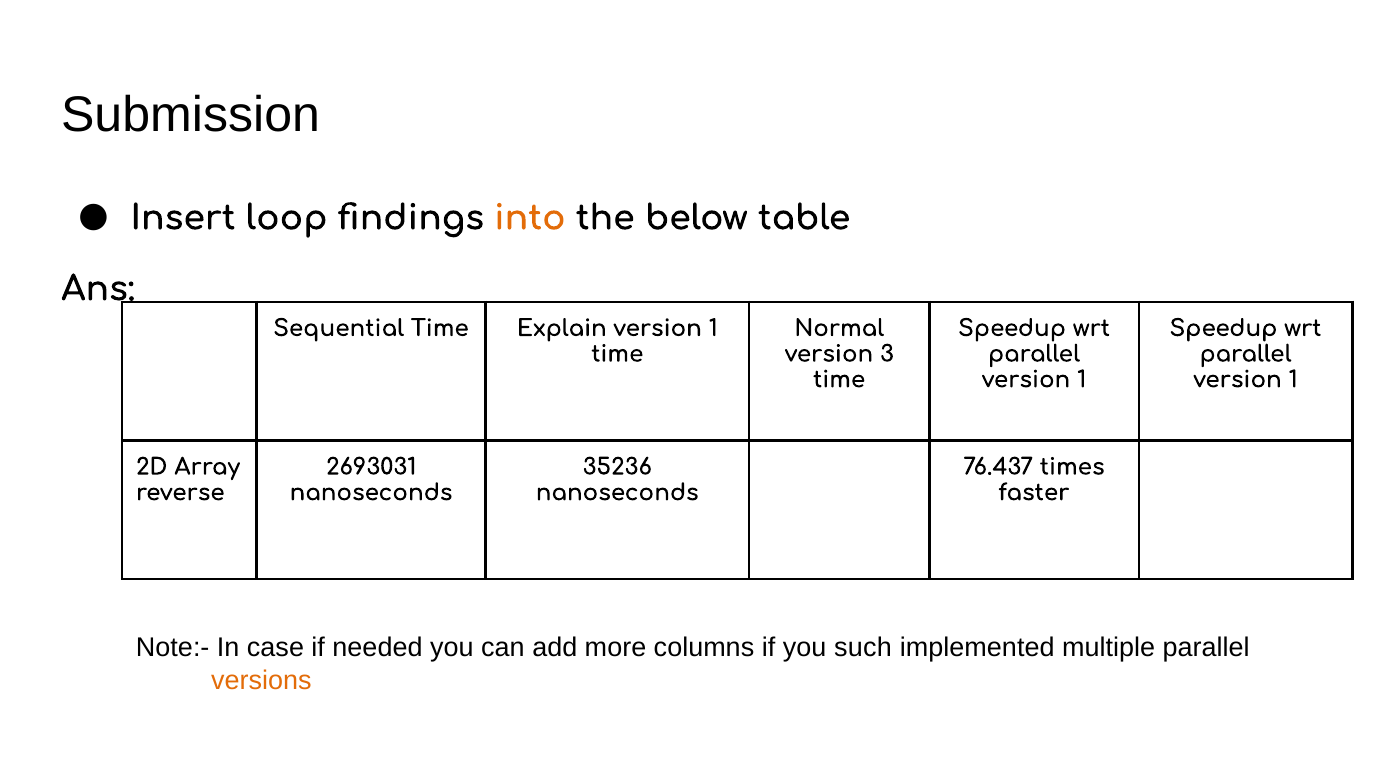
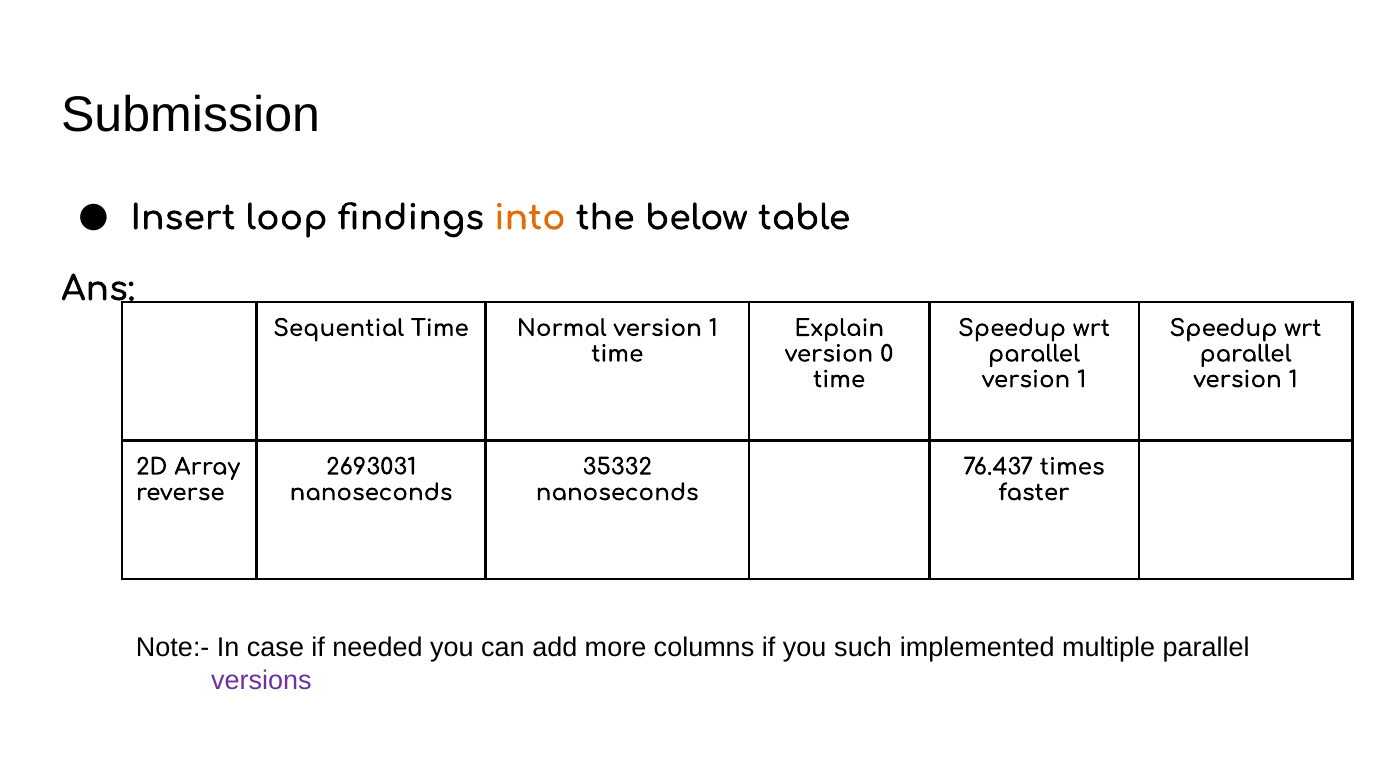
Explain: Explain -> Normal
Normal: Normal -> Explain
3: 3 -> 0
35236: 35236 -> 35332
versions colour: orange -> purple
